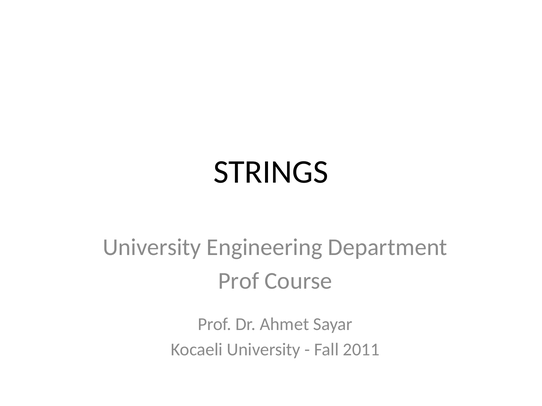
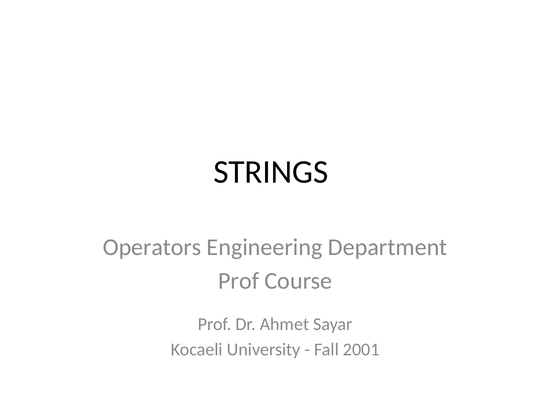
University at (152, 248): University -> Operators
2011: 2011 -> 2001
